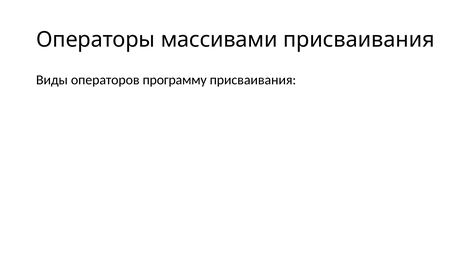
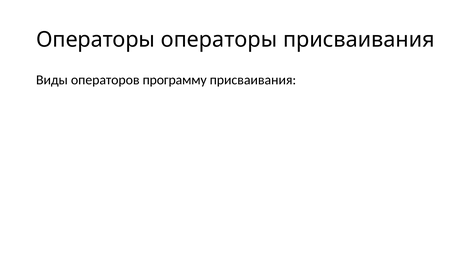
Операторы массивами: массивами -> операторы
